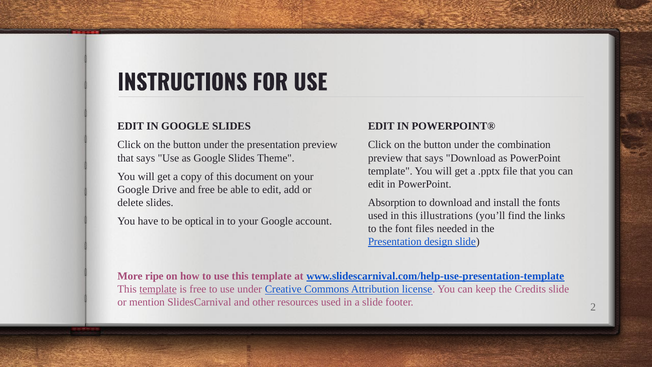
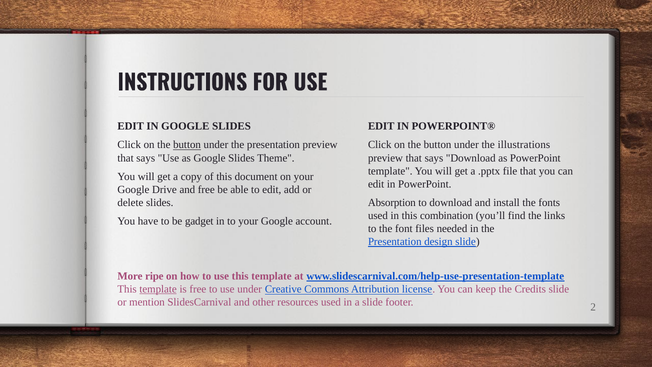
button at (187, 145) underline: none -> present
combination: combination -> illustrations
illustrations: illustrations -> combination
optical: optical -> gadget
